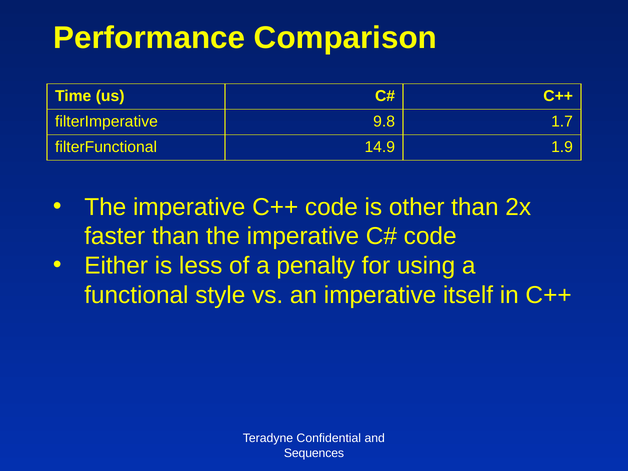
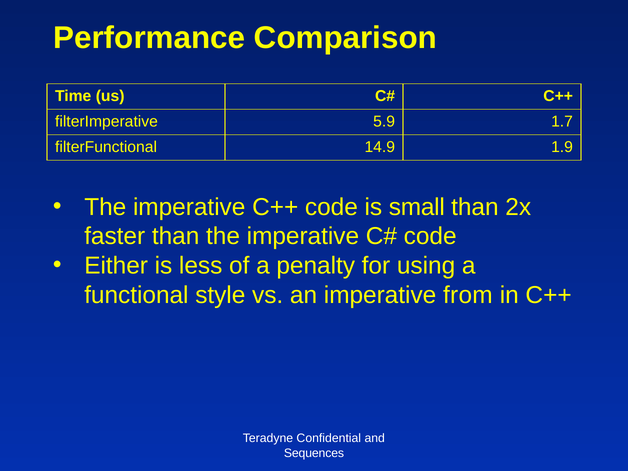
9.8: 9.8 -> 5.9
other: other -> small
itself: itself -> from
